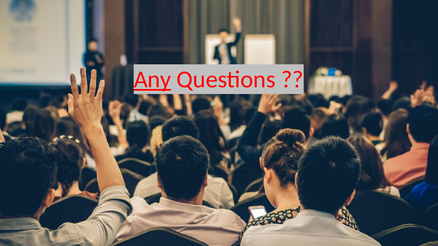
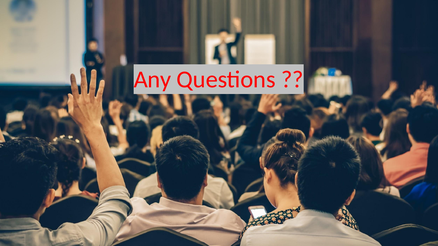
Any at (152, 80) underline: present -> none
